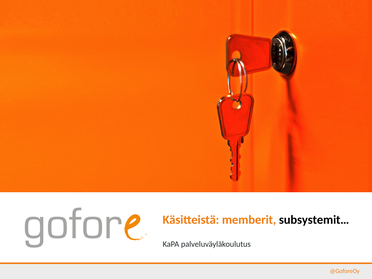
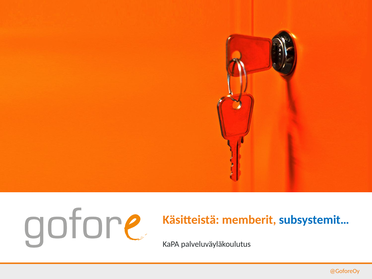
subsystemit… colour: black -> blue
